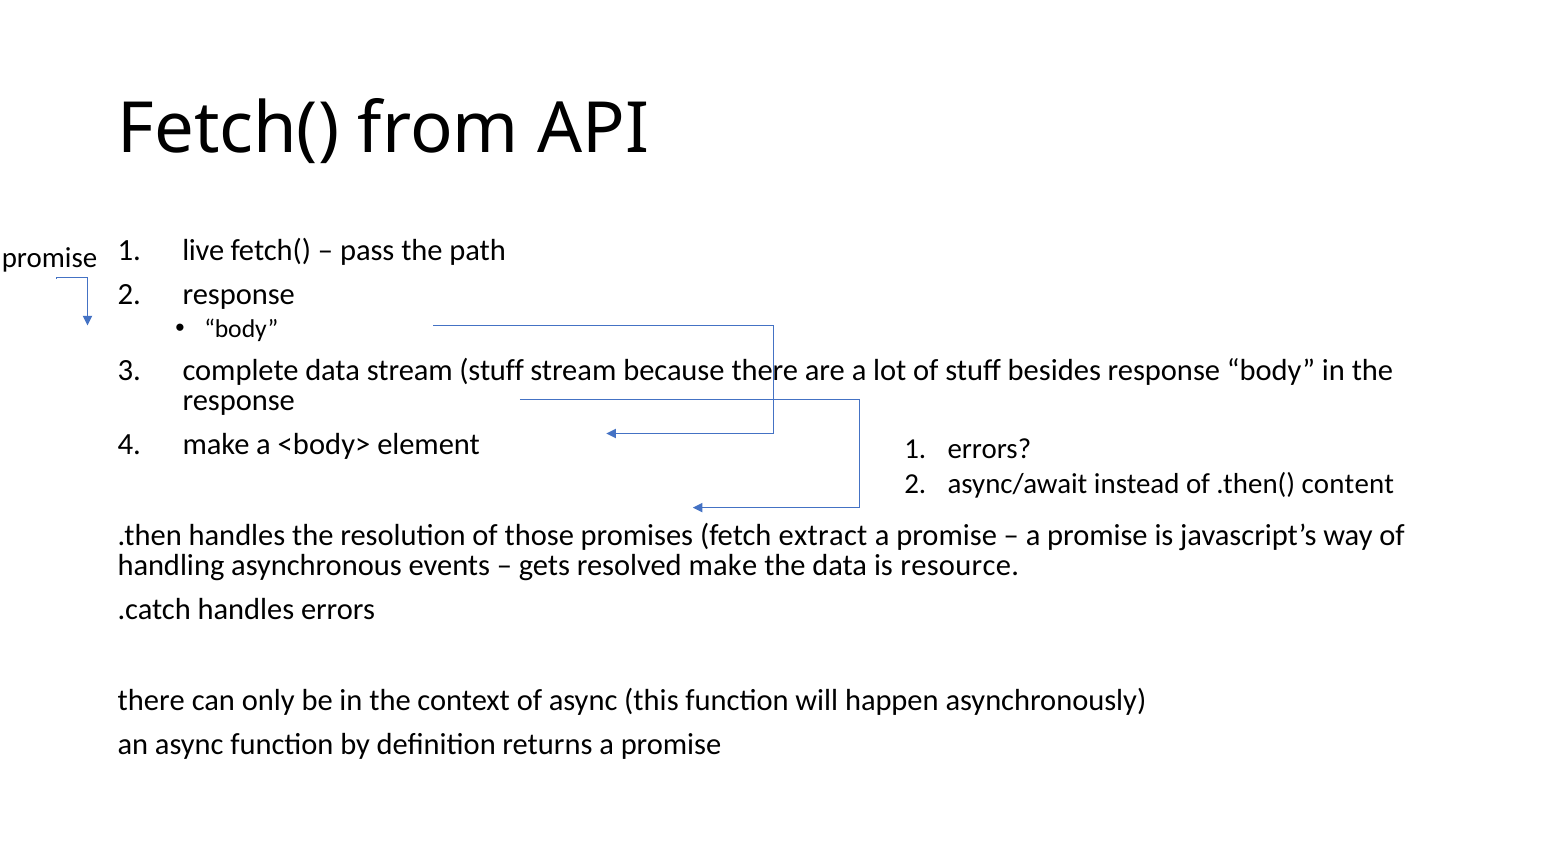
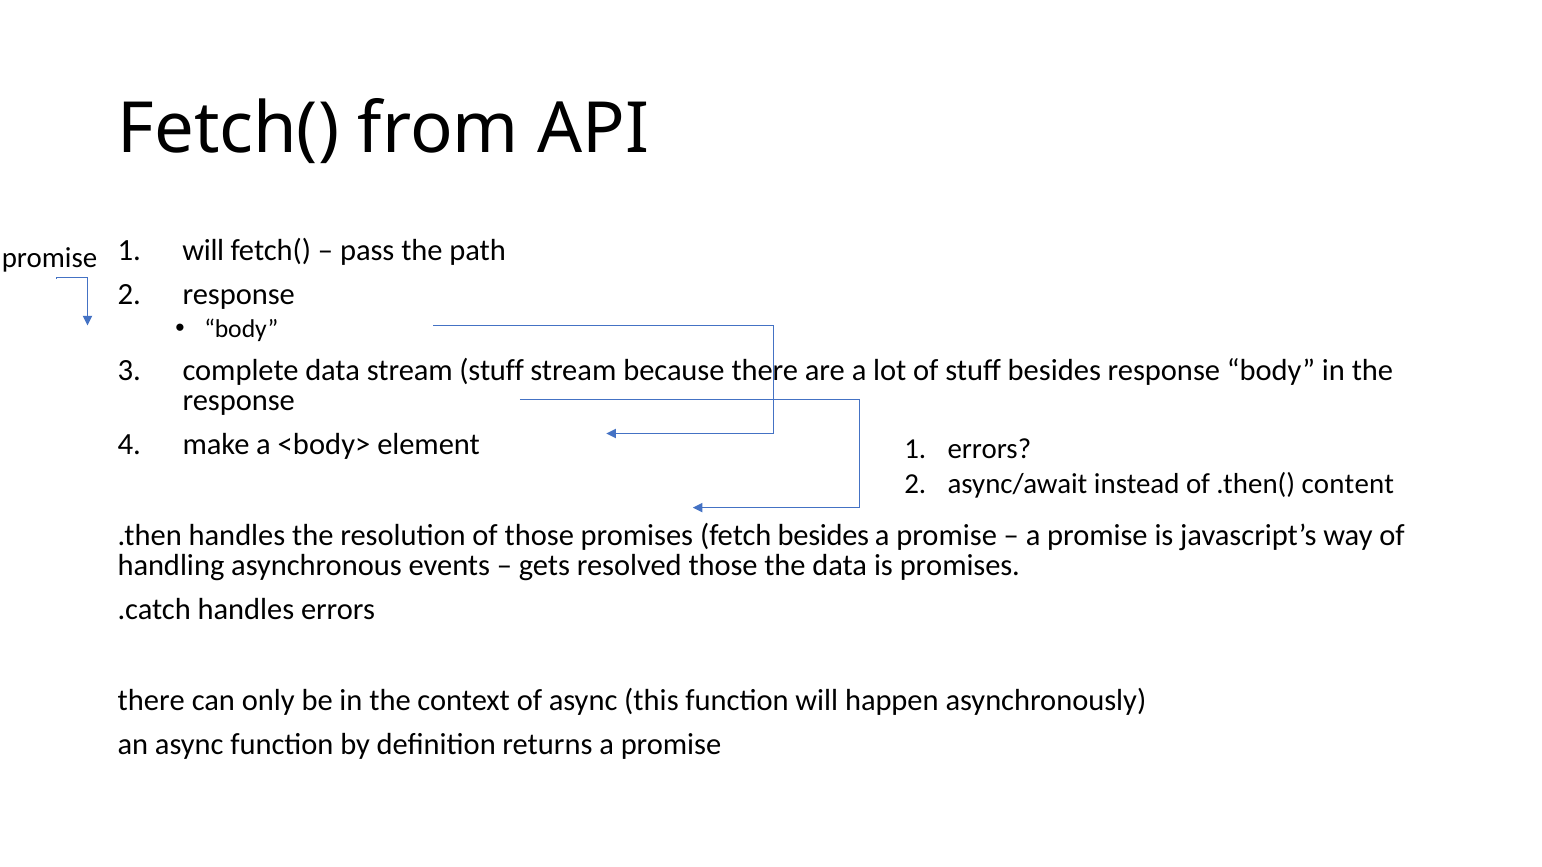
live at (203, 250): live -> will
fetch extract: extract -> besides
resolved make: make -> those
is resource: resource -> promises
